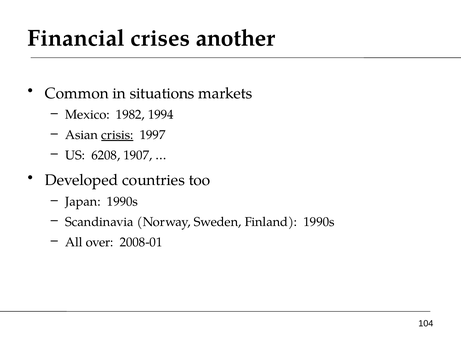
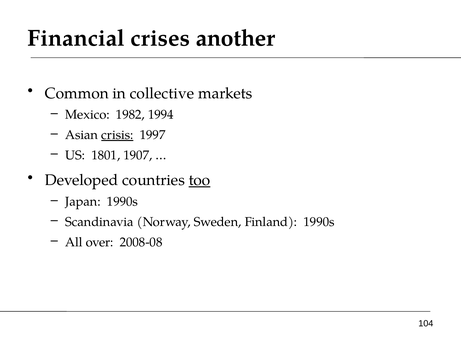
situations: situations -> collective
6208: 6208 -> 1801
too underline: none -> present
2008-01: 2008-01 -> 2008-08
